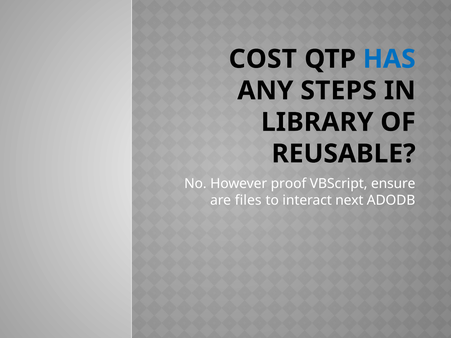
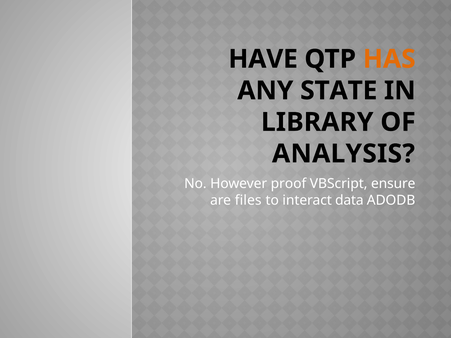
COST: COST -> HAVE
HAS colour: blue -> orange
STEPS: STEPS -> STATE
REUSABLE: REUSABLE -> ANALYSIS
next: next -> data
